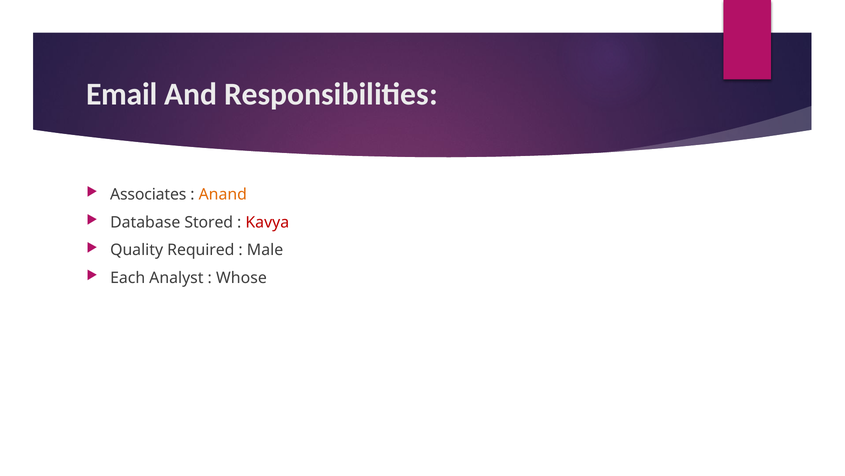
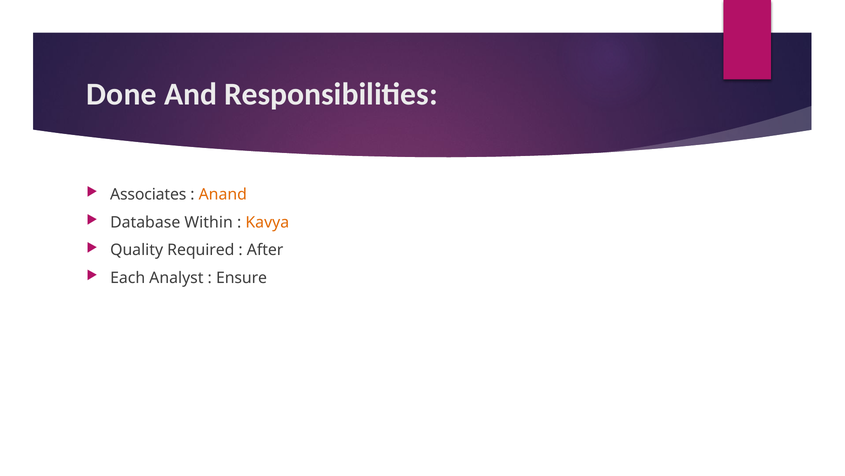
Email: Email -> Done
Stored: Stored -> Within
Kavya colour: red -> orange
Male: Male -> After
Whose: Whose -> Ensure
